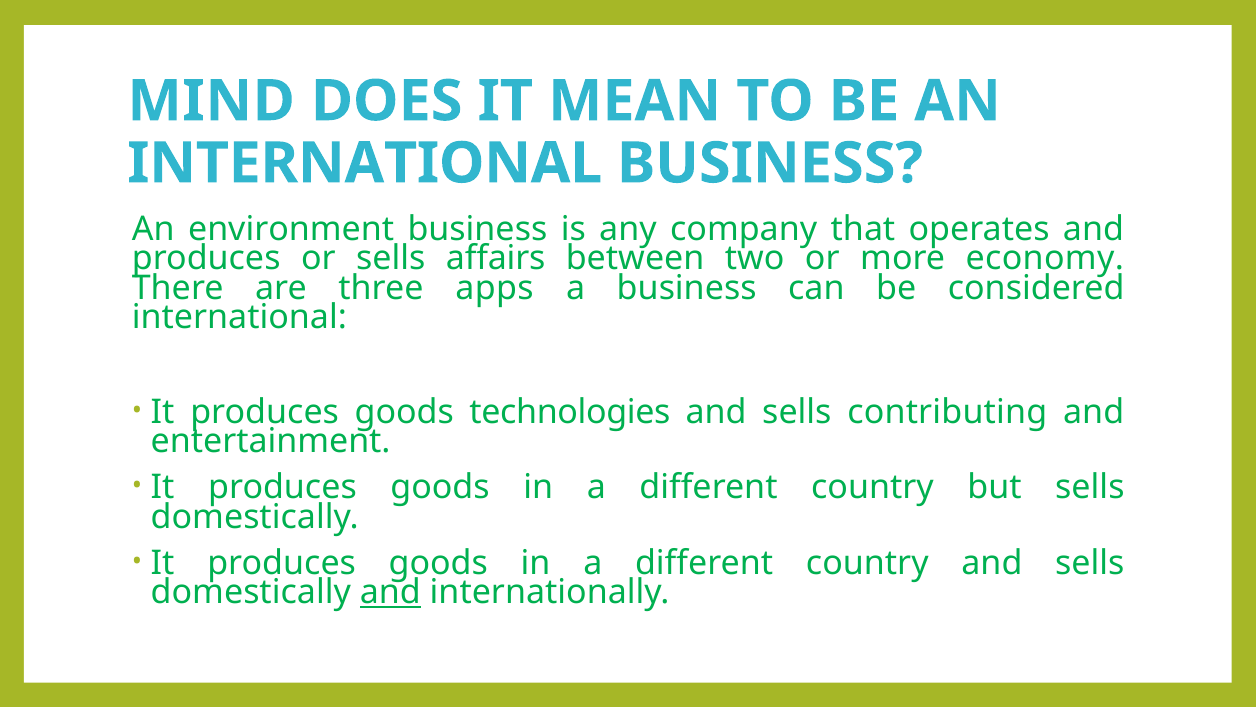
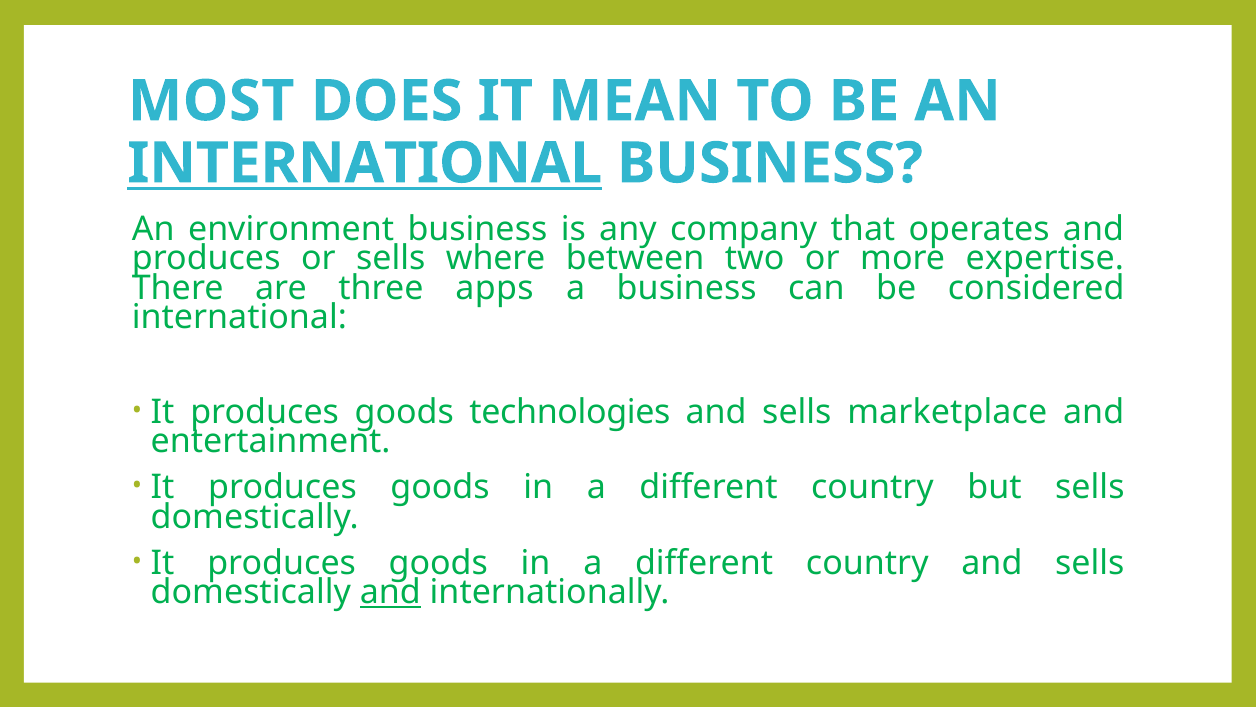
MIND: MIND -> MOST
INTERNATIONAL at (365, 163) underline: none -> present
affairs: affairs -> where
economy: economy -> expertise
contributing: contributing -> marketplace
